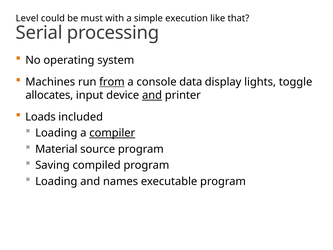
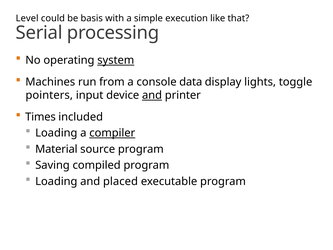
must: must -> basis
system underline: none -> present
from underline: present -> none
allocates: allocates -> pointers
Loads: Loads -> Times
names: names -> placed
